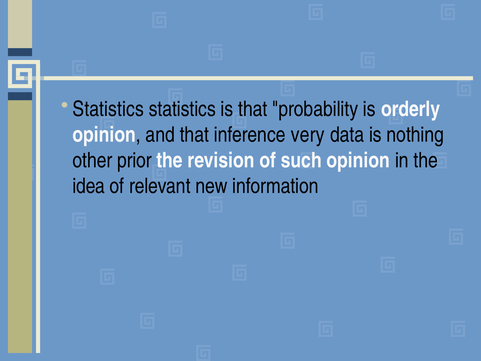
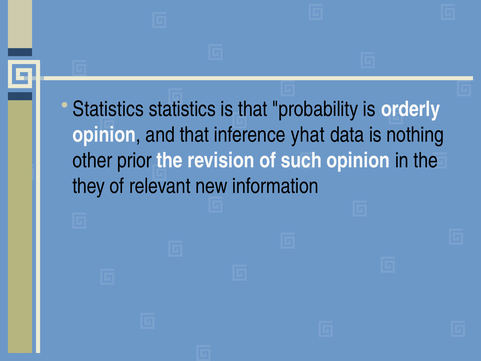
very: very -> yhat
idea: idea -> they
